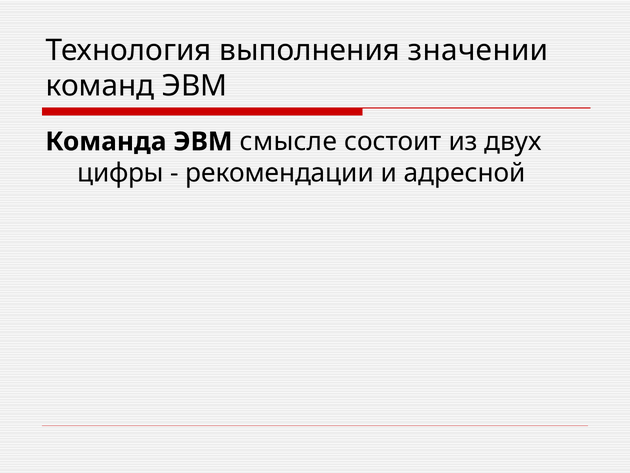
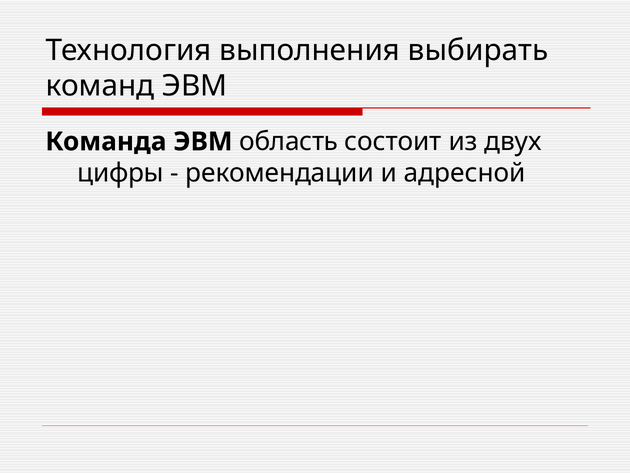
значении: значении -> выбирать
смысле: смысле -> область
